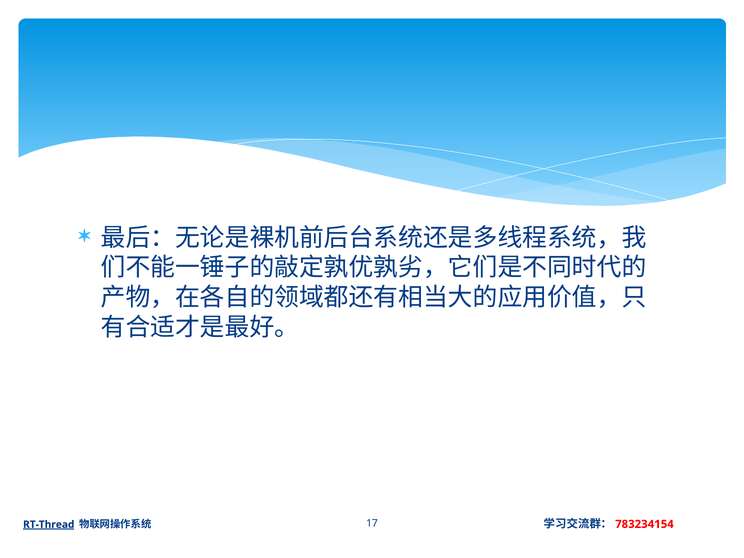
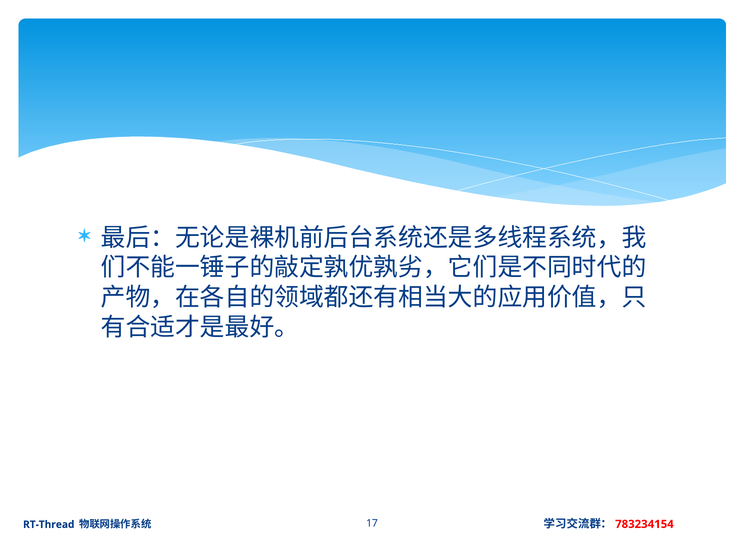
RT-Thread underline: present -> none
